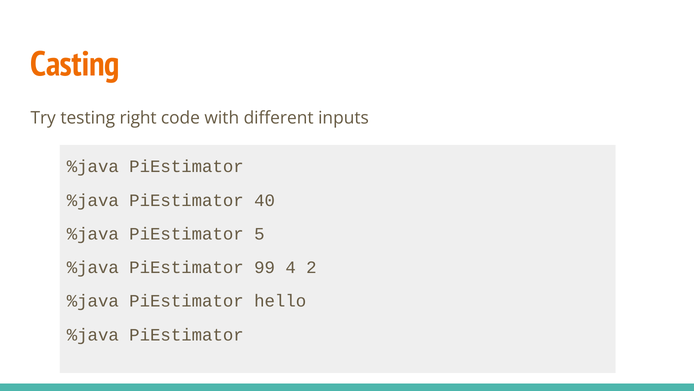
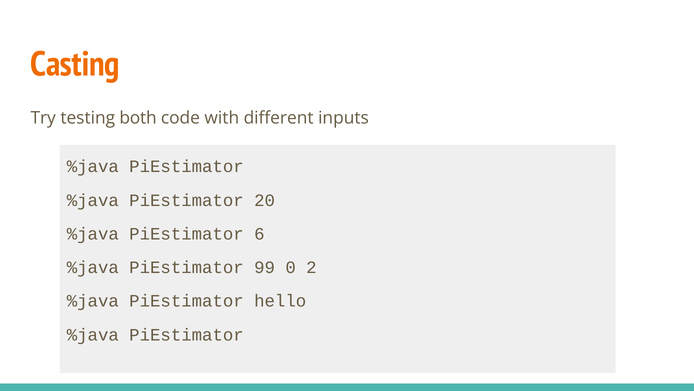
right: right -> both
40: 40 -> 20
5: 5 -> 6
4: 4 -> 0
